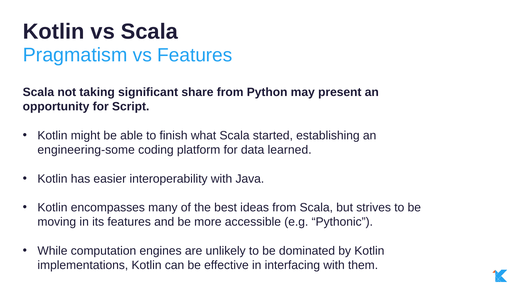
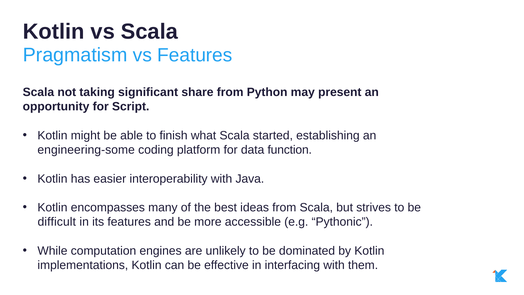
learned: learned -> function
moving: moving -> difficult
